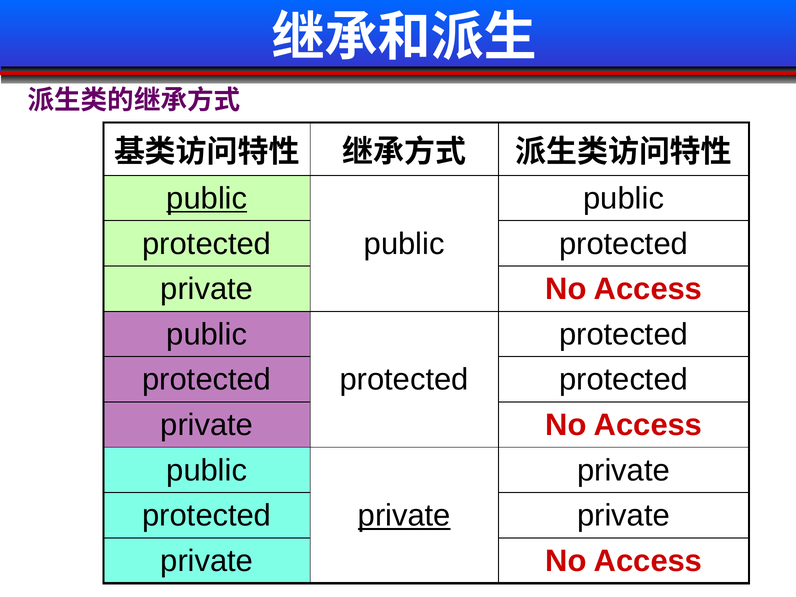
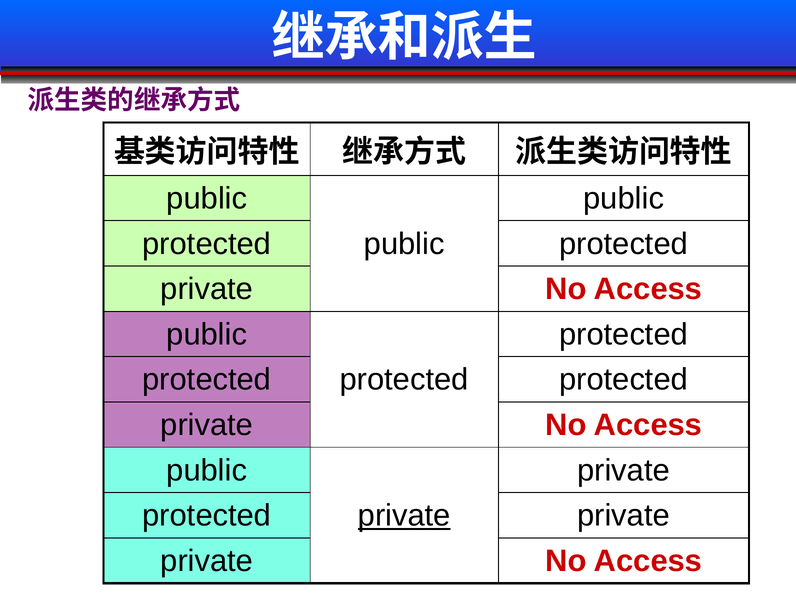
public at (207, 198) underline: present -> none
